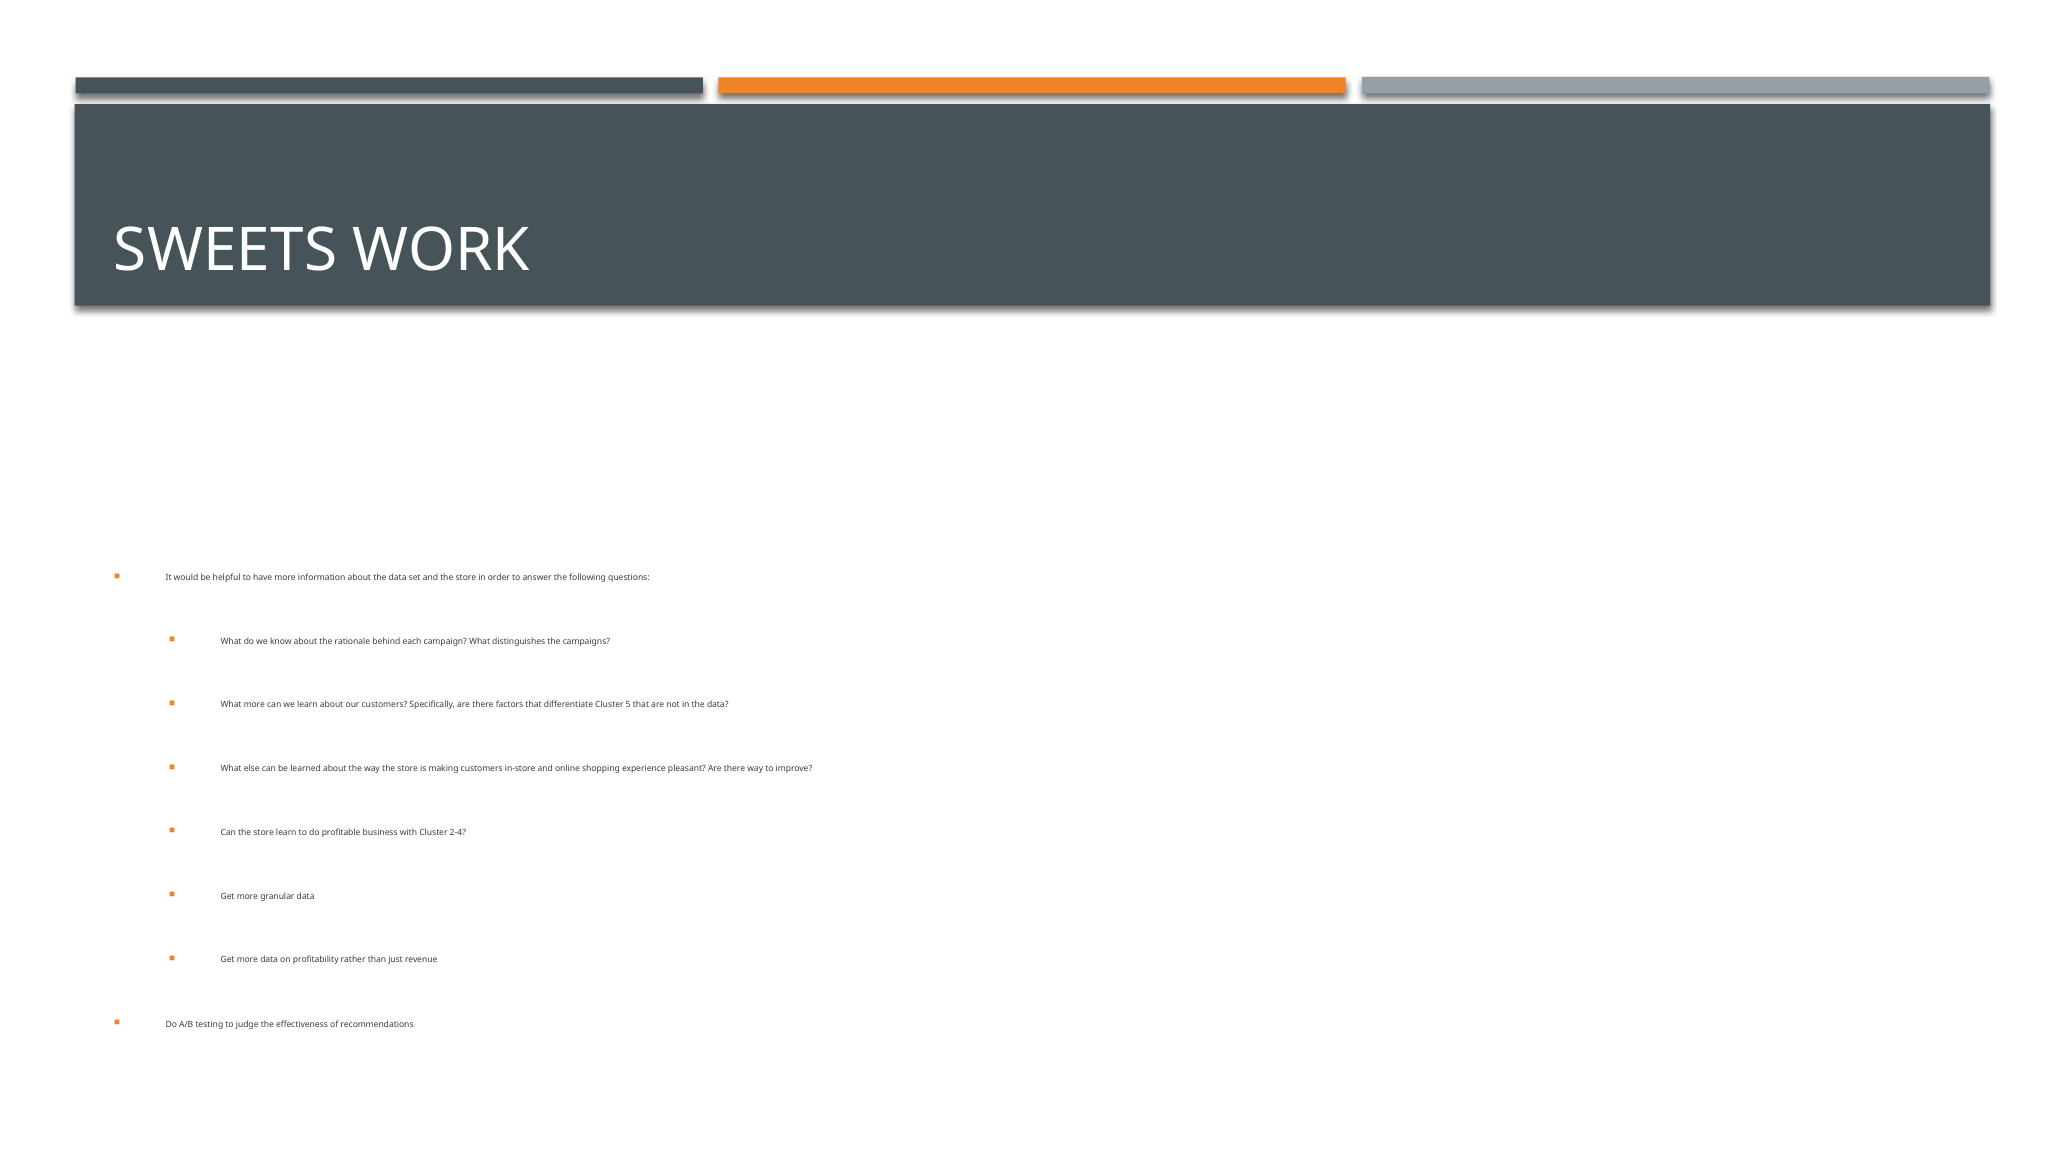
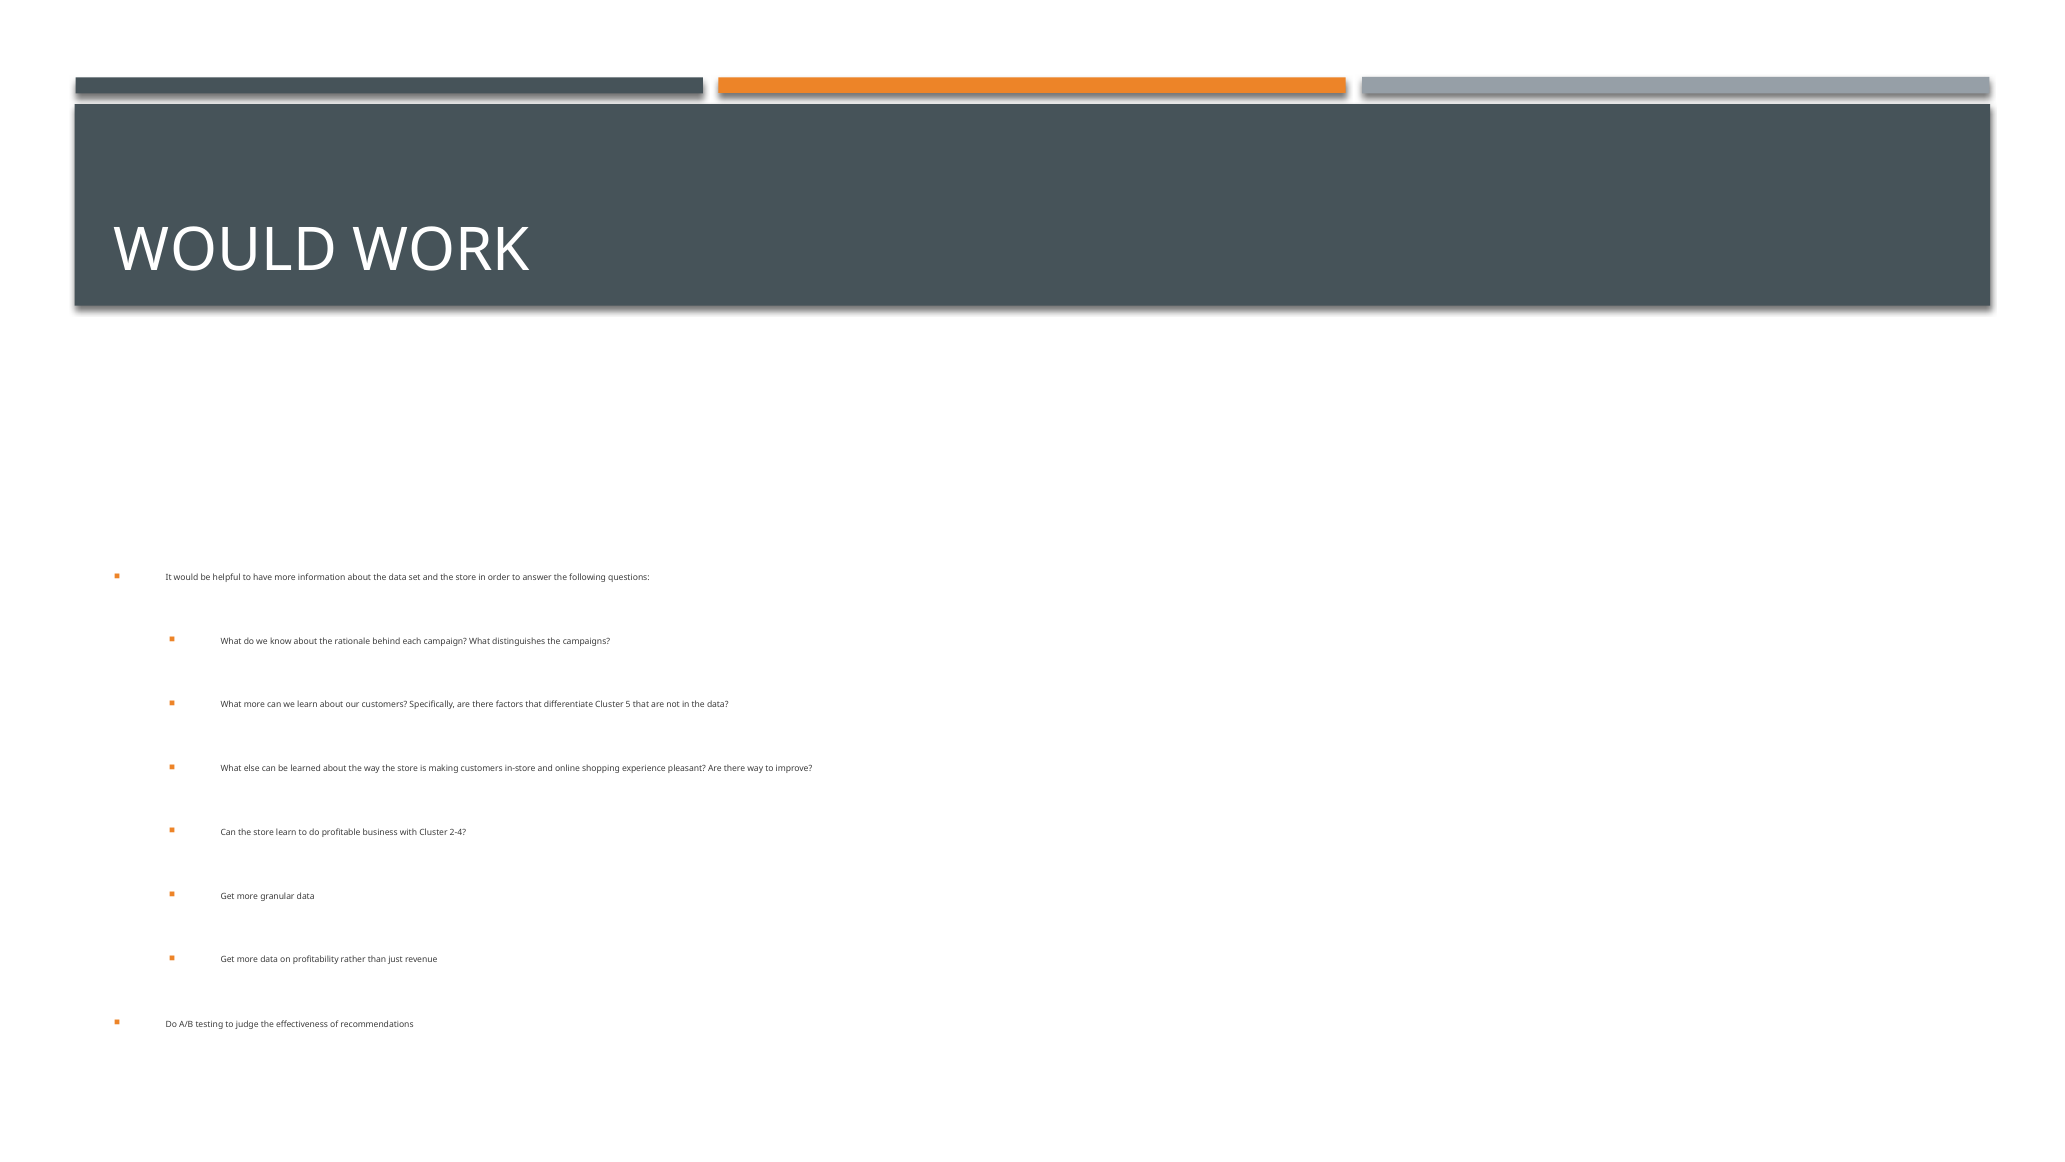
SWEETS at (226, 251): SWEETS -> WOULD
